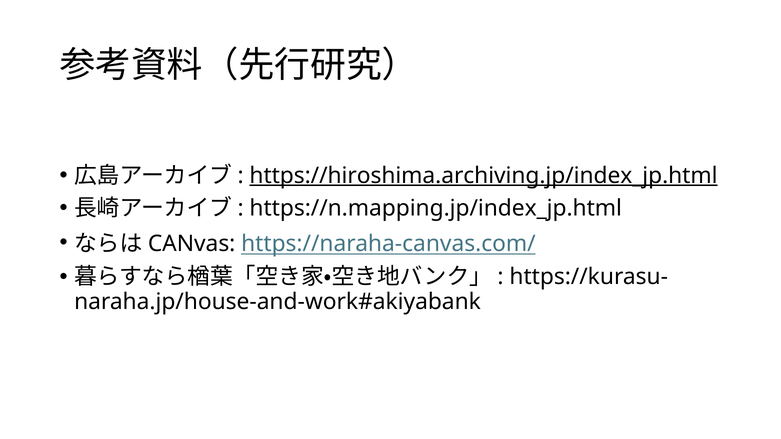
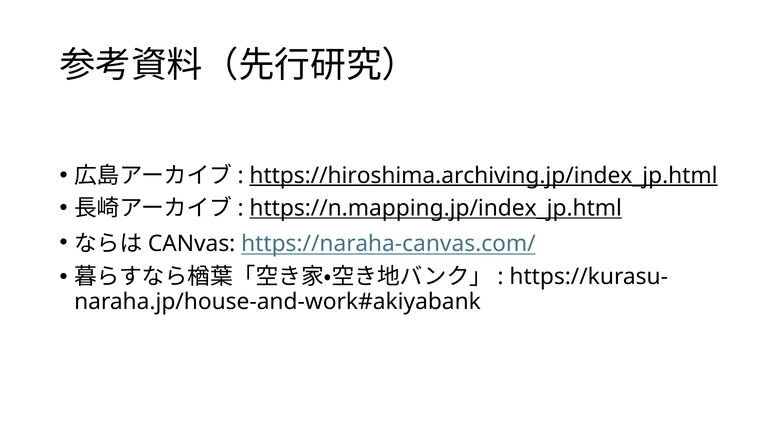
https://n.mapping.jp/index_jp.html underline: none -> present
